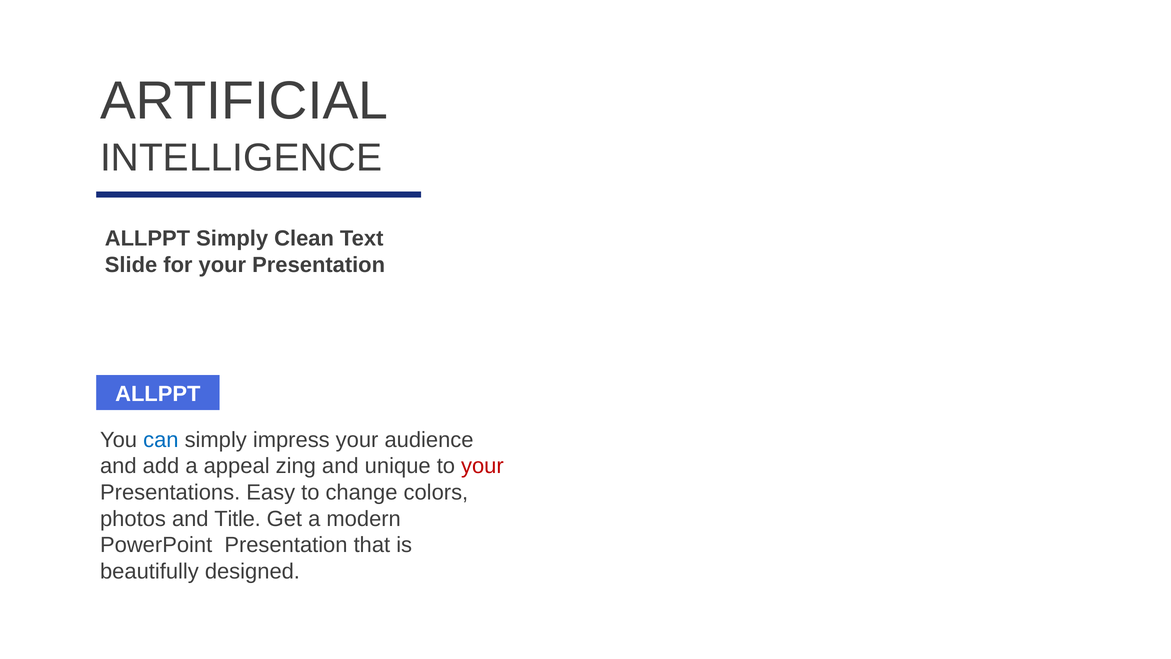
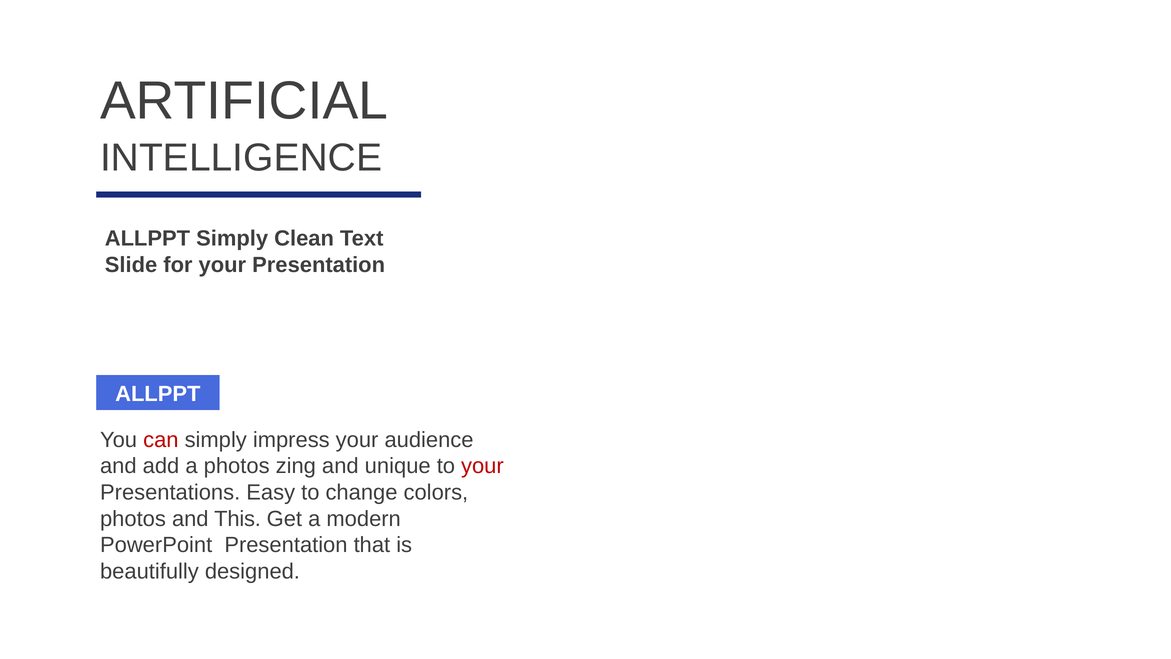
can colour: blue -> red
a appeal: appeal -> photos
Title: Title -> This
